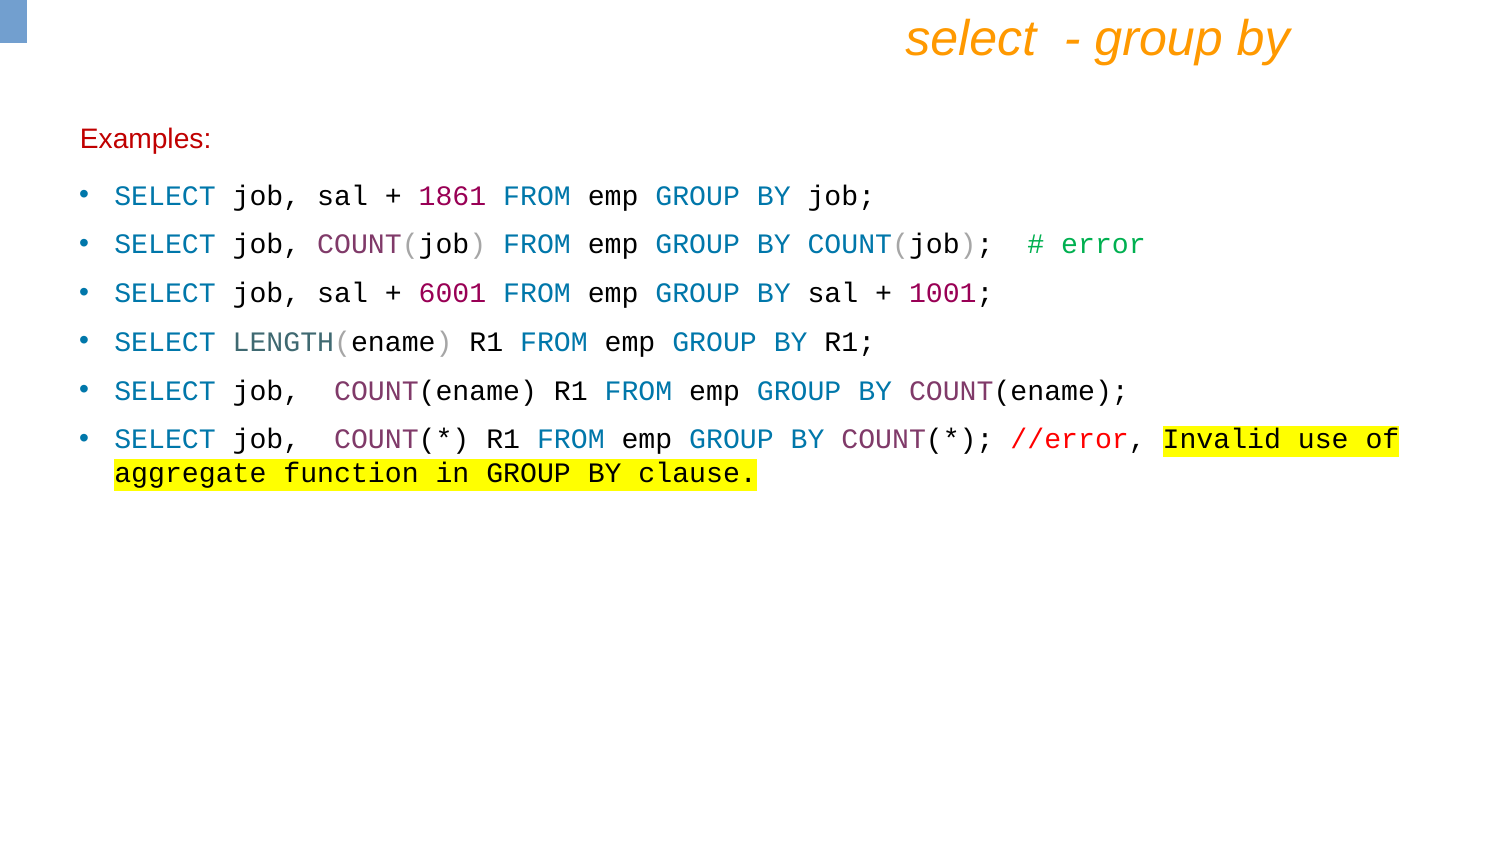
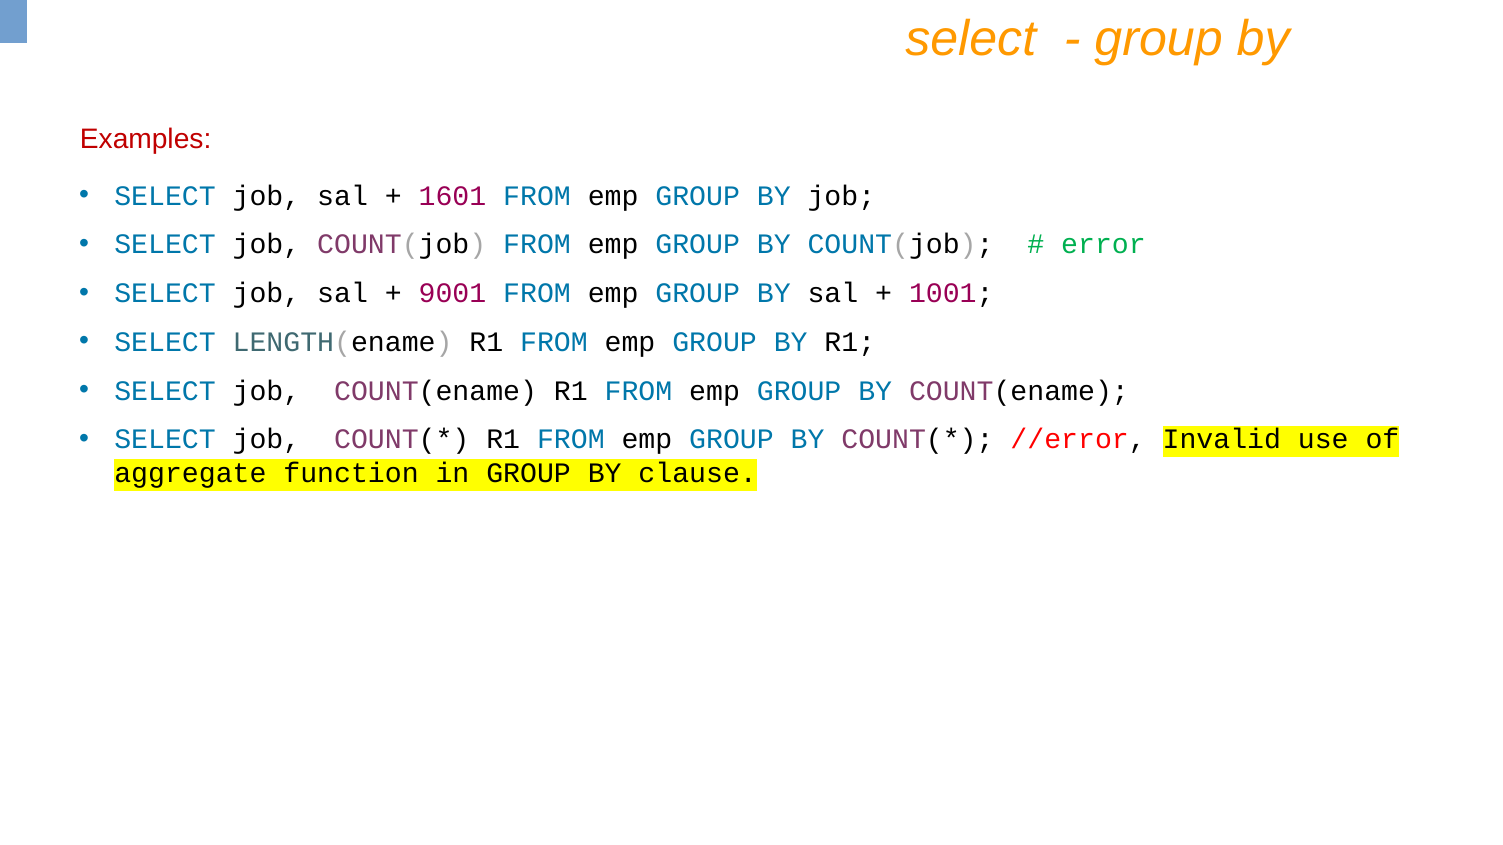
1861: 1861 -> 1601
6001: 6001 -> 9001
